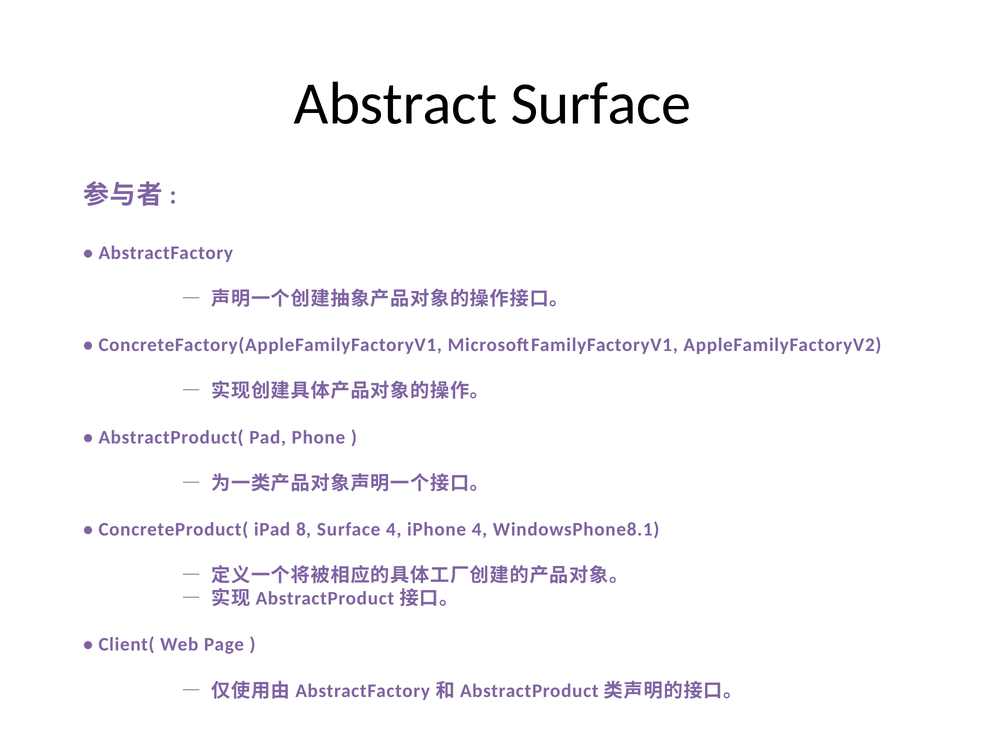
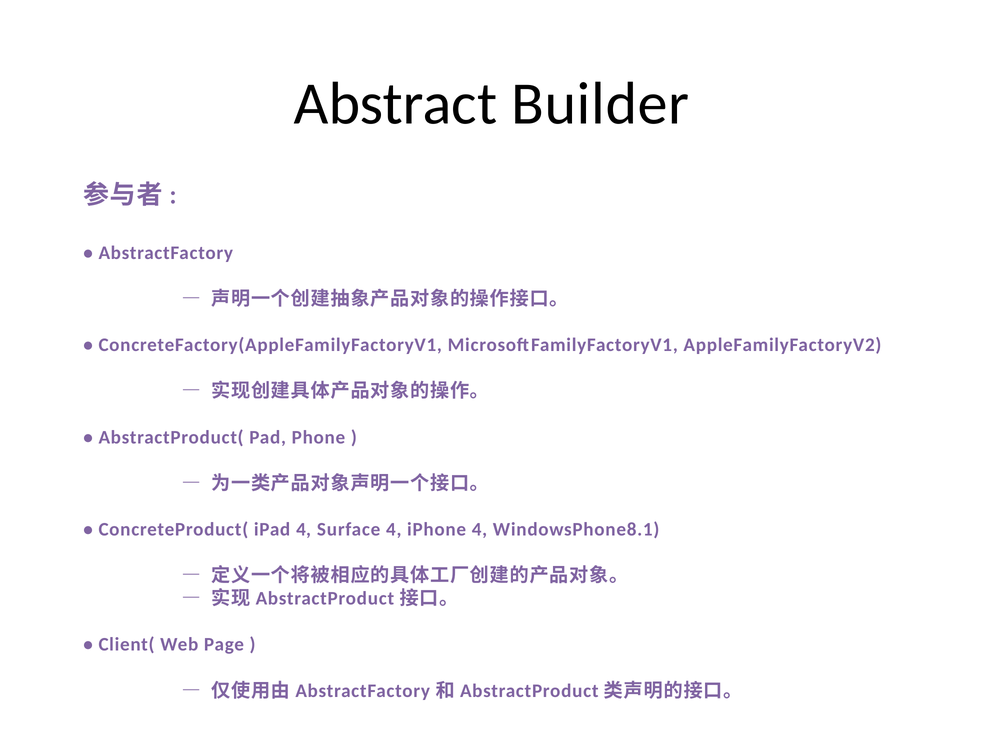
Abstract Surface: Surface -> Builder
iPad 8: 8 -> 4
